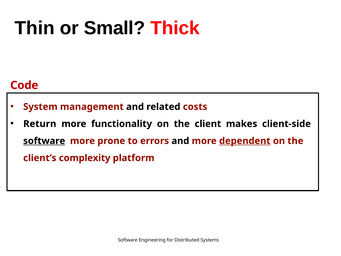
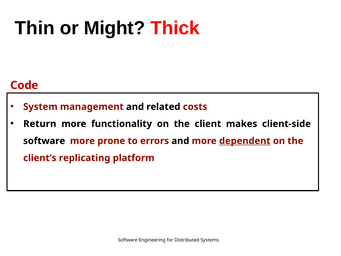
Small: Small -> Might
software at (44, 141) underline: present -> none
complexity: complexity -> replicating
